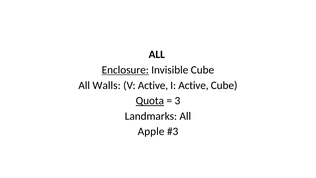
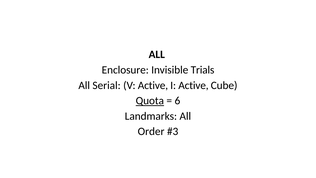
Enclosure underline: present -> none
Invisible Cube: Cube -> Trials
Walls: Walls -> Serial
3: 3 -> 6
Apple: Apple -> Order
